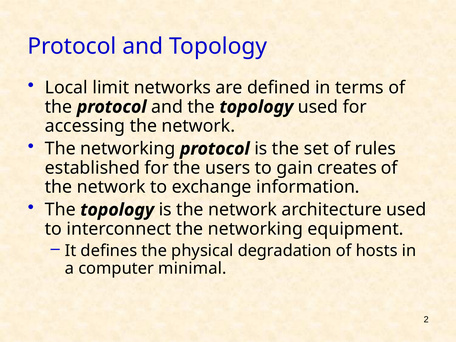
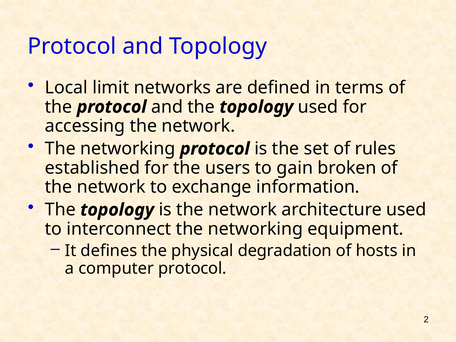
creates: creates -> broken
computer minimal: minimal -> protocol
